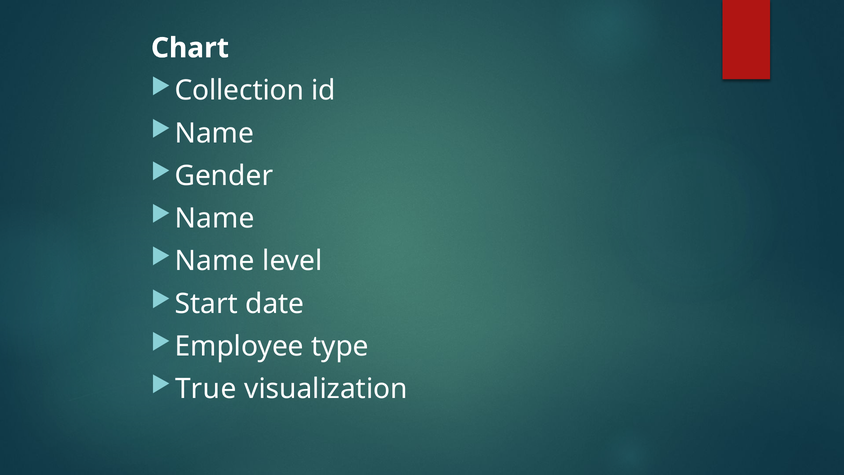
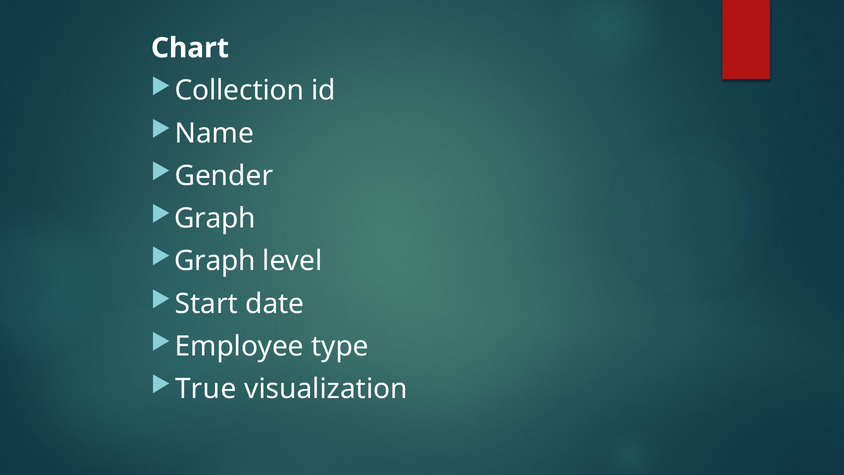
Name at (215, 218): Name -> Graph
Name at (215, 261): Name -> Graph
